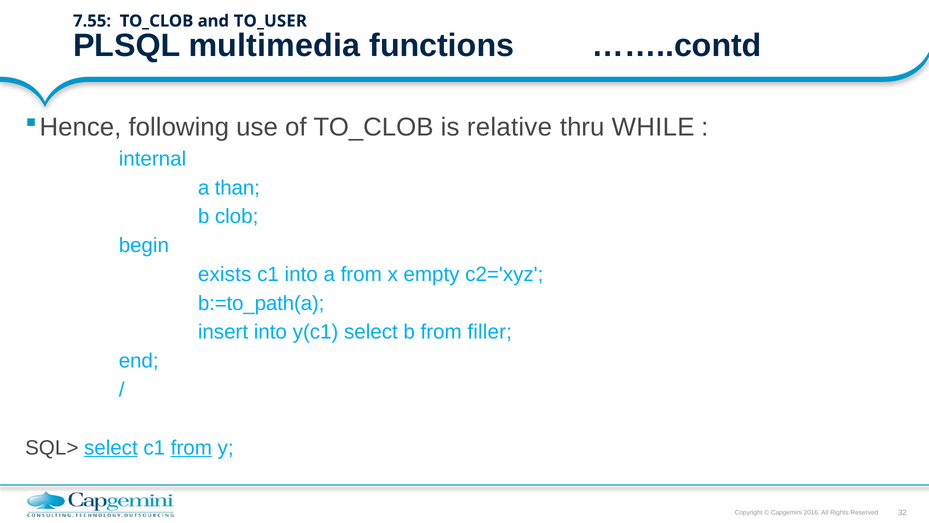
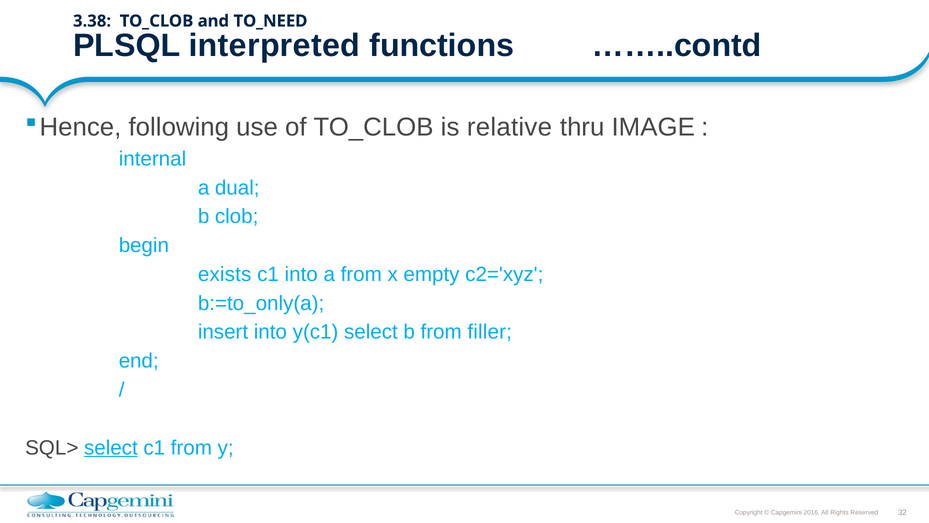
7.55: 7.55 -> 3.38
TO_USER: TO_USER -> TO_NEED
multimedia: multimedia -> interpreted
WHILE: WHILE -> IMAGE
than: than -> dual
b:=to_path(a: b:=to_path(a -> b:=to_only(a
from at (191, 447) underline: present -> none
